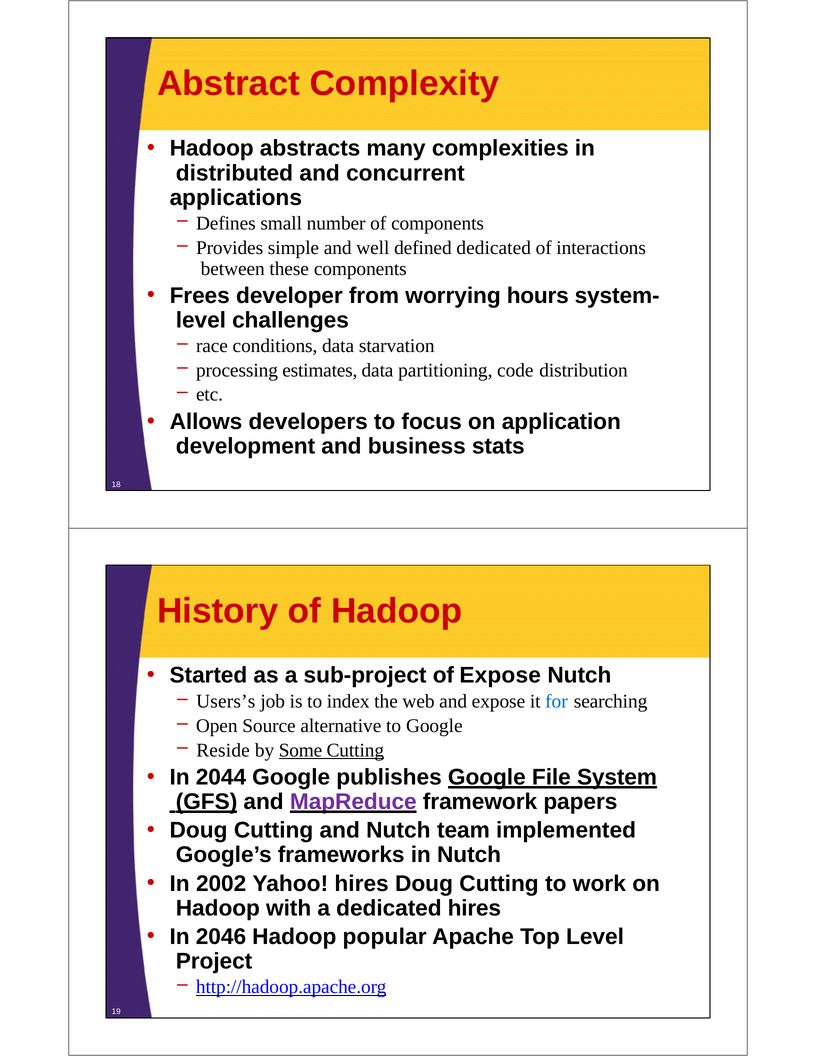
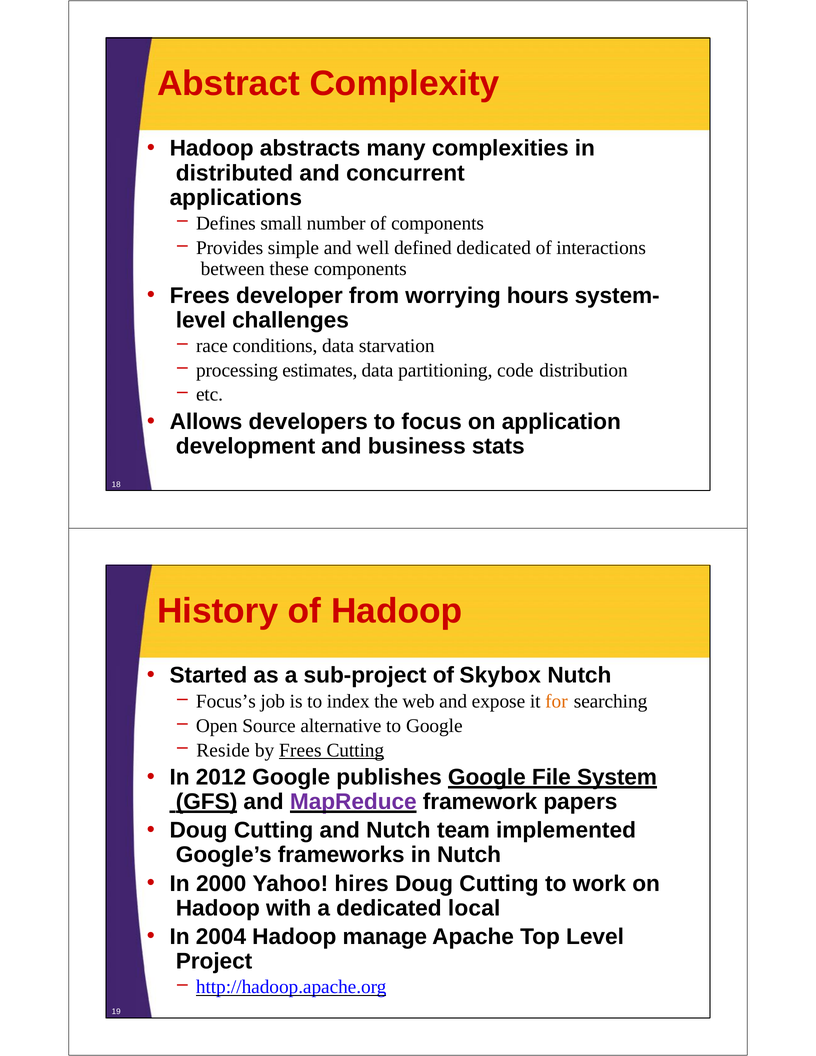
of Expose: Expose -> Skybox
Users’s: Users’s -> Focus’s
for colour: blue -> orange
by Some: Some -> Frees
2044: 2044 -> 2012
2002: 2002 -> 2000
dedicated hires: hires -> local
2046: 2046 -> 2004
popular: popular -> manage
